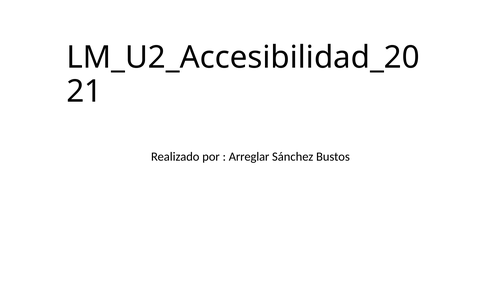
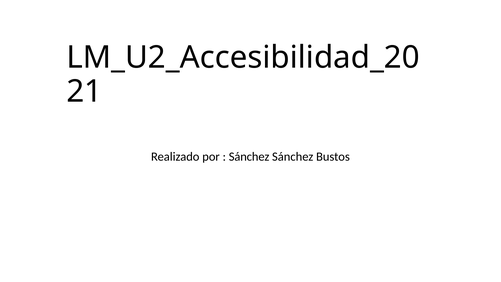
Arreglar at (249, 157): Arreglar -> Sánchez
